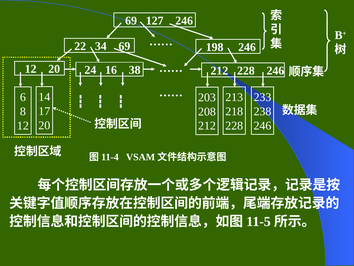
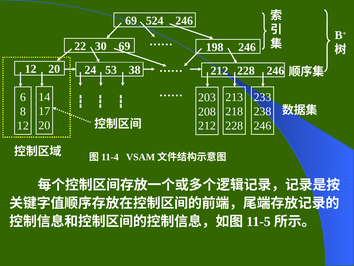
127: 127 -> 524
34: 34 -> 30
16: 16 -> 53
